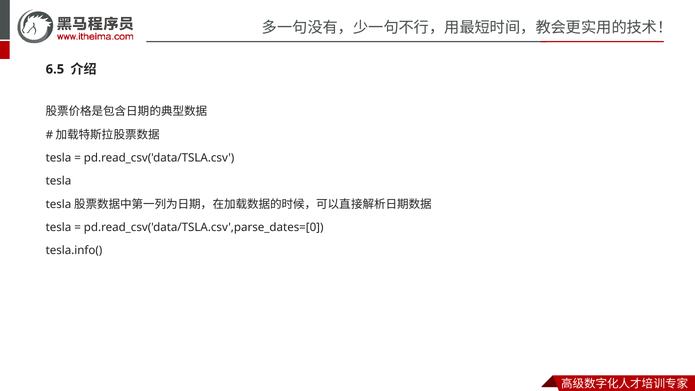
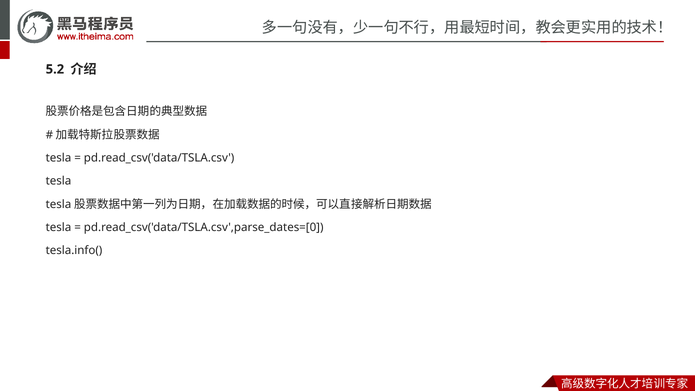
6.5: 6.5 -> 5.2
